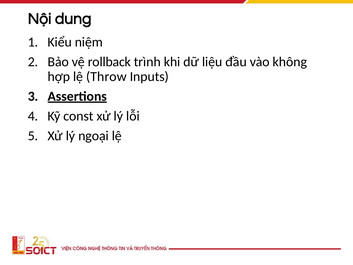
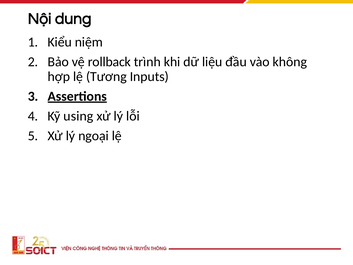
Throw: Throw -> Tương
const: const -> using
